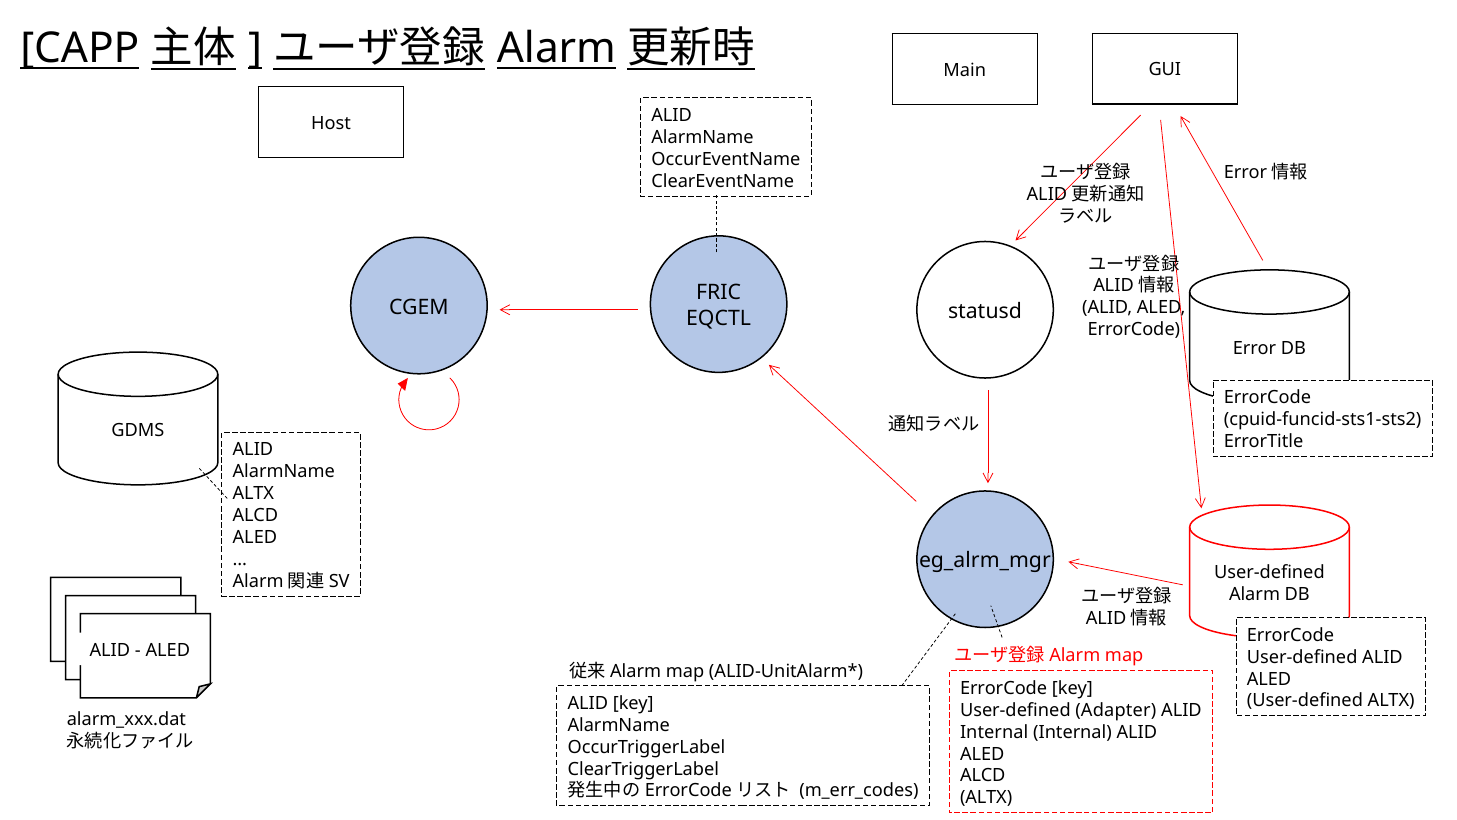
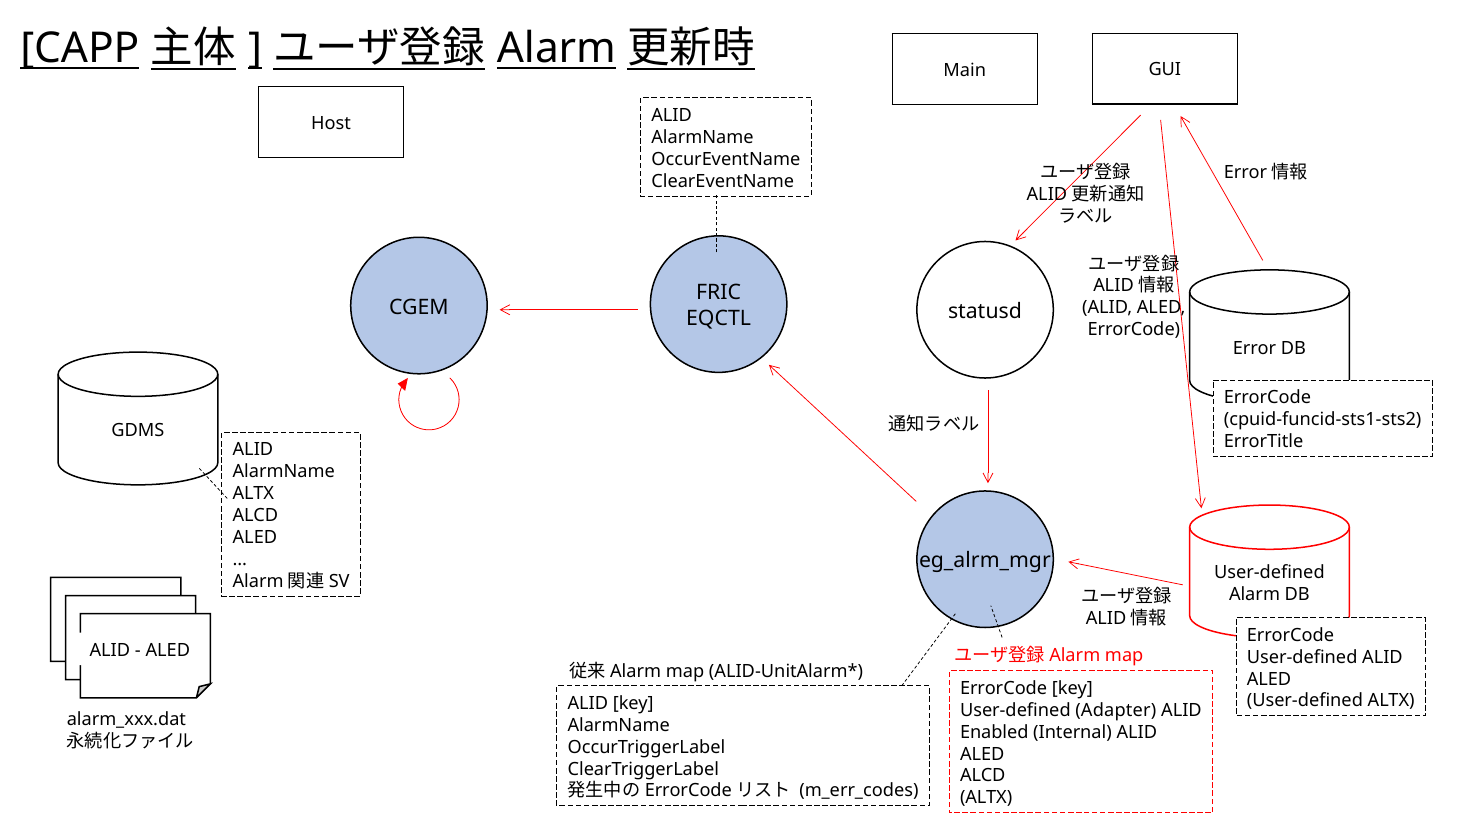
Internal at (994, 732): Internal -> Enabled
